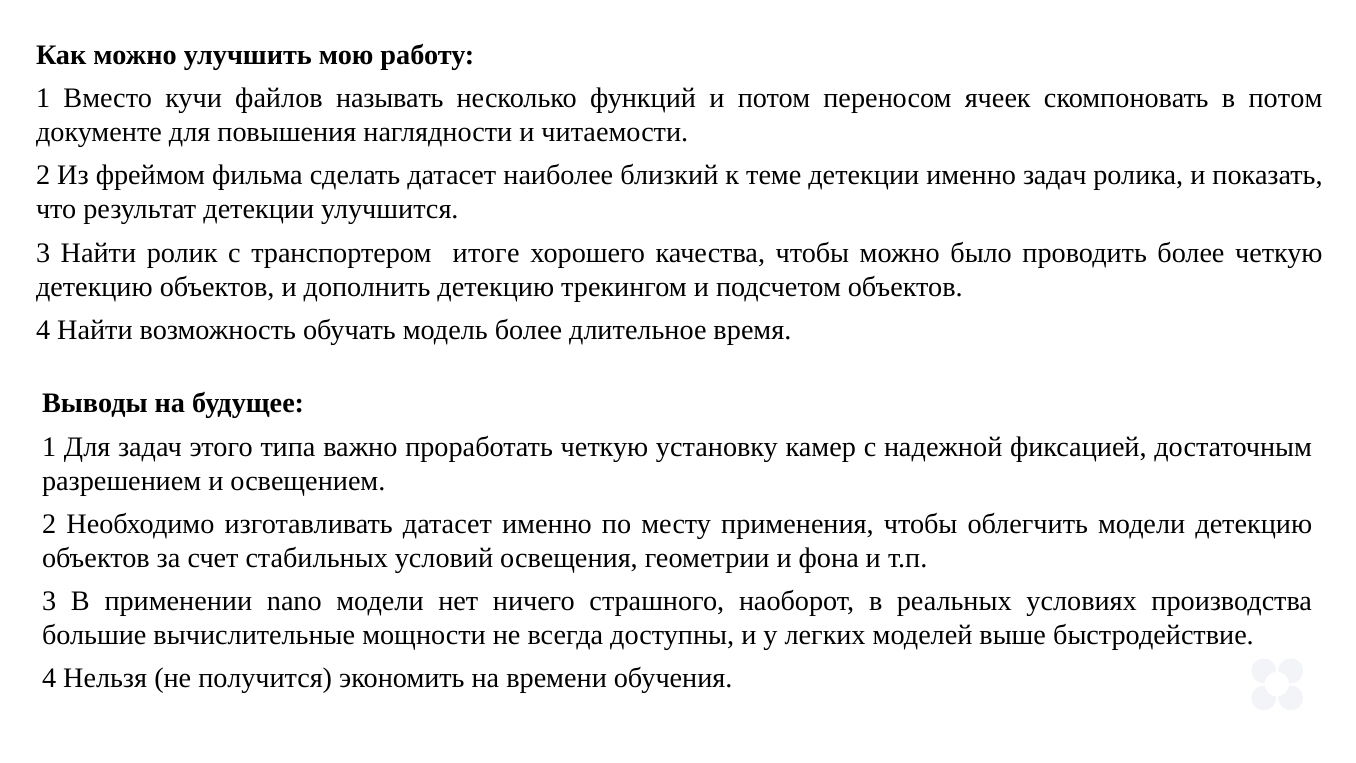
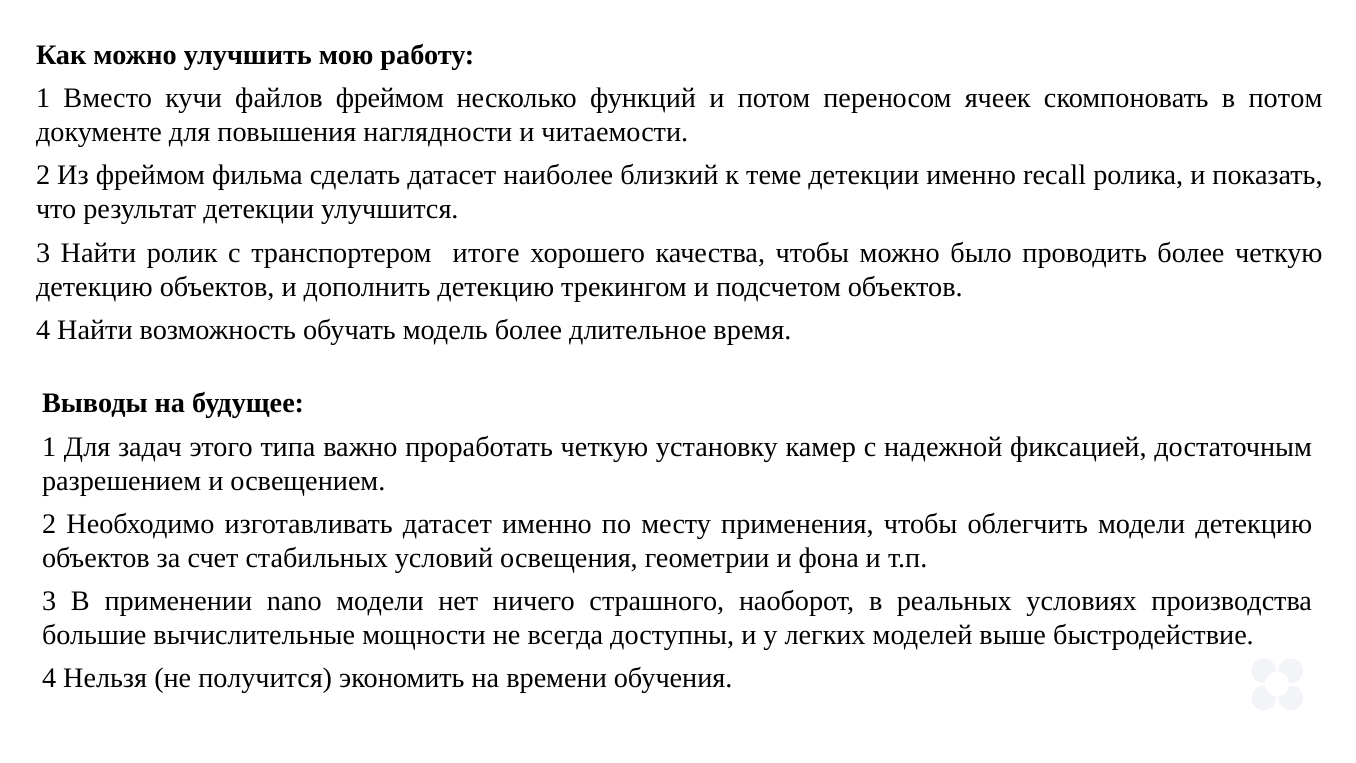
файлов называть: называть -> фреймом
именно задач: задач -> recall
